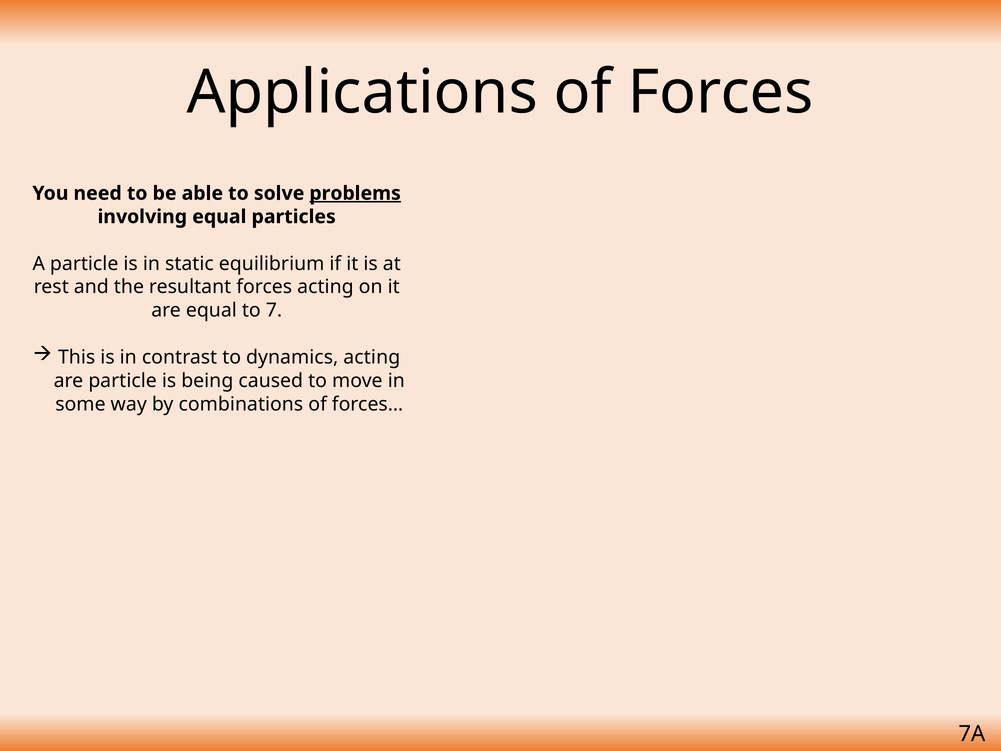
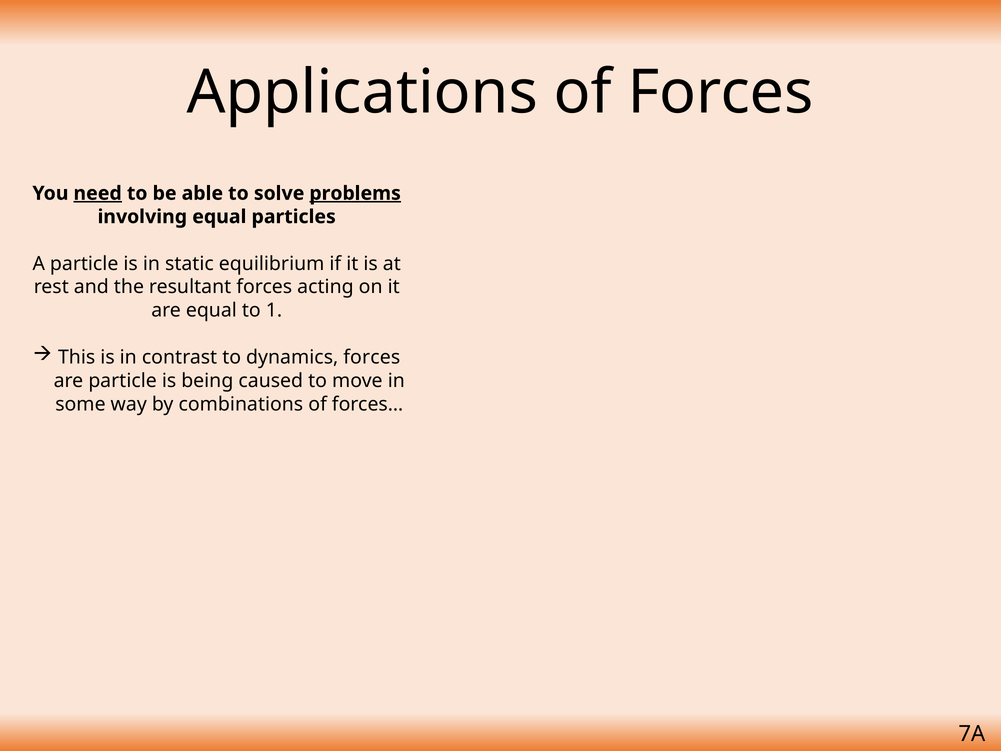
need underline: none -> present
7: 7 -> 1
dynamics acting: acting -> forces
